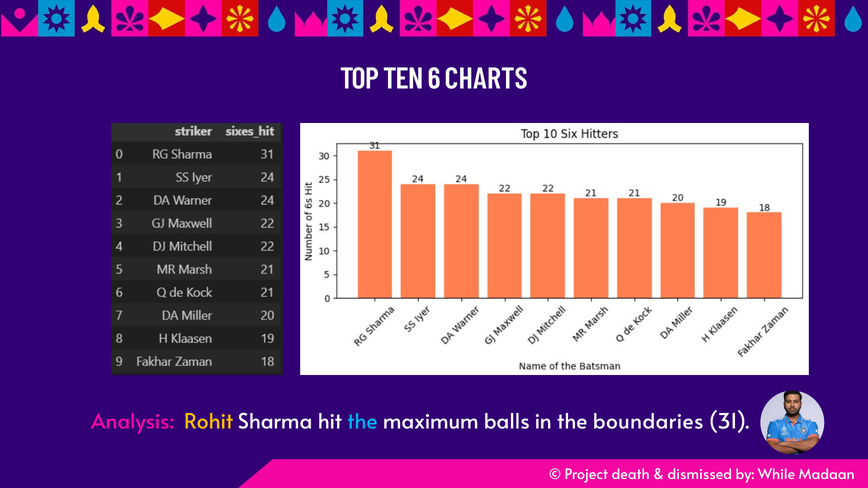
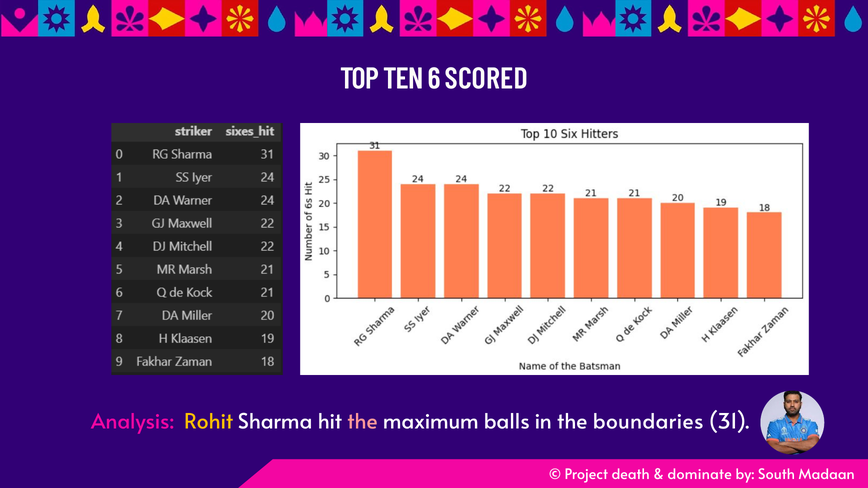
CHARTS: CHARTS -> SCORED
the at (362, 422) colour: light blue -> pink
dismissed: dismissed -> dominate
While: While -> South
